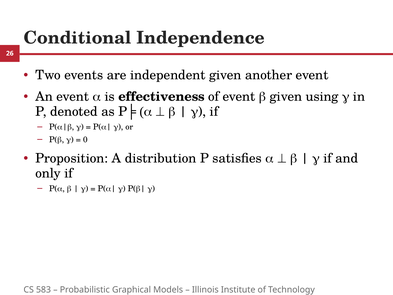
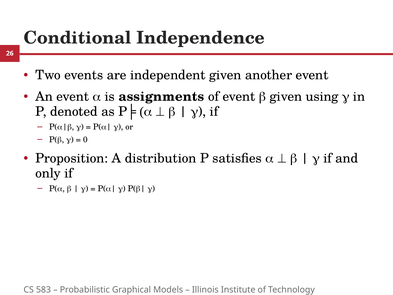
effectiveness: effectiveness -> assignments
